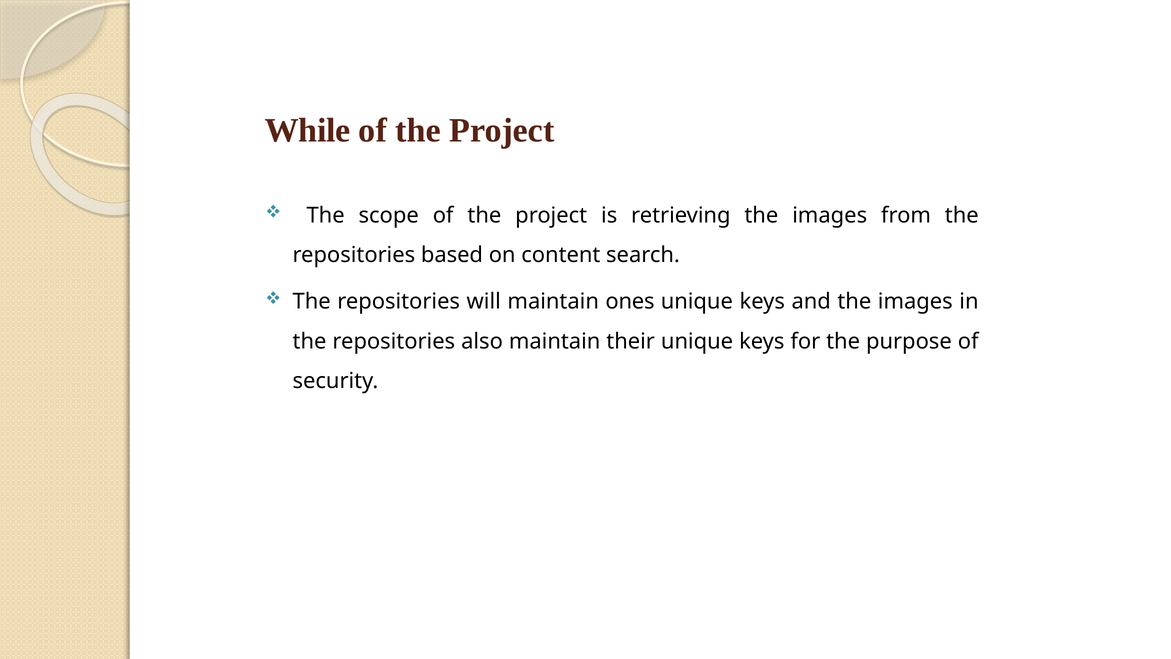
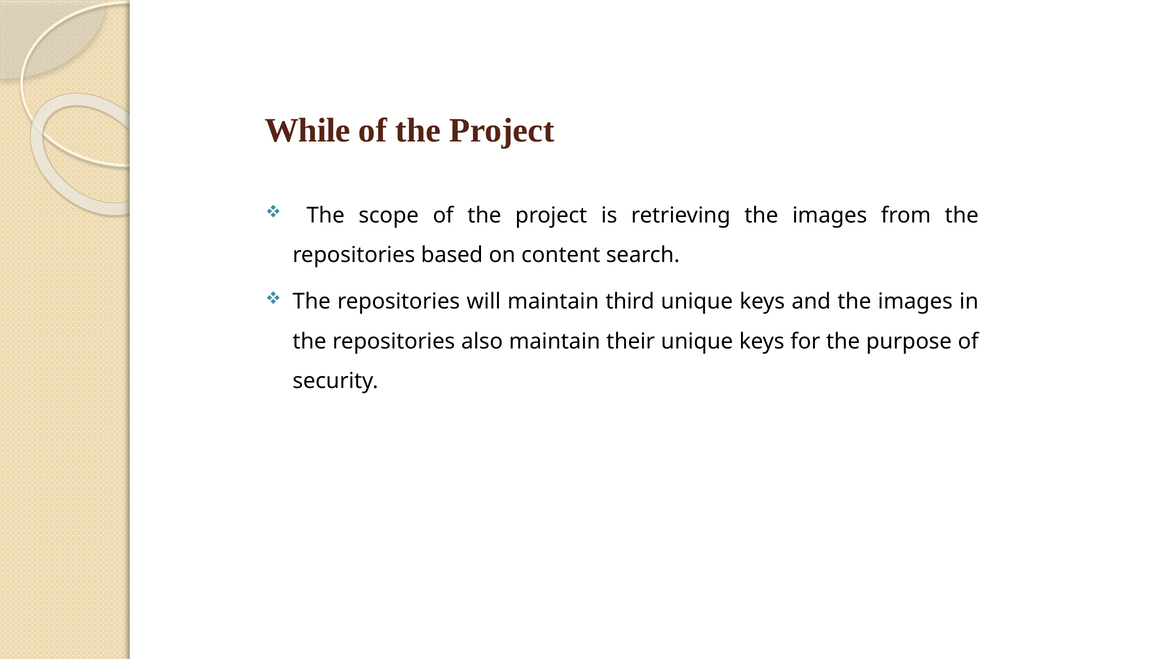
ones: ones -> third
